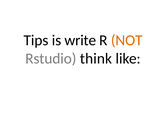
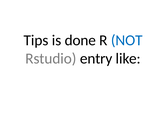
write: write -> done
NOT colour: orange -> blue
think: think -> entry
